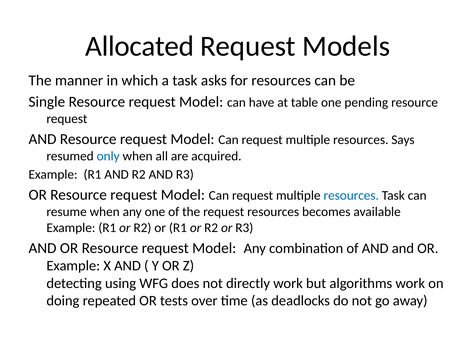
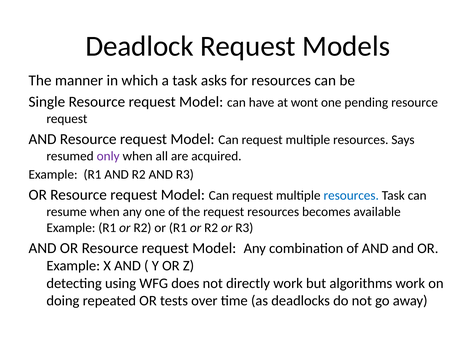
Allocated: Allocated -> Deadlock
table: table -> wont
only colour: blue -> purple
